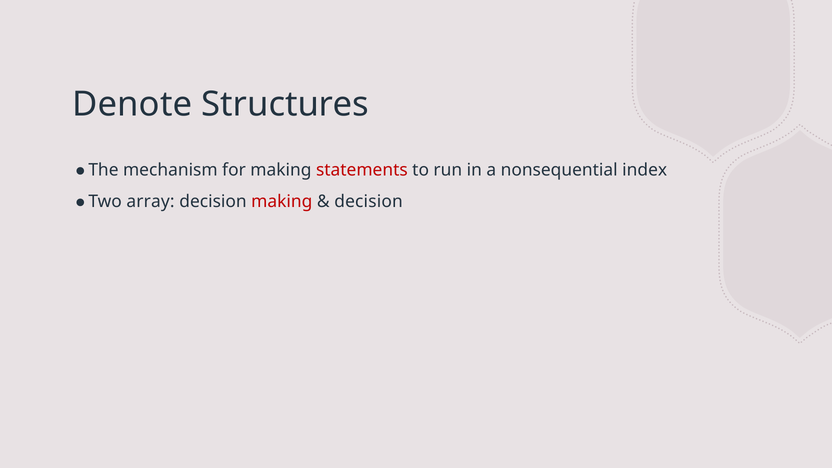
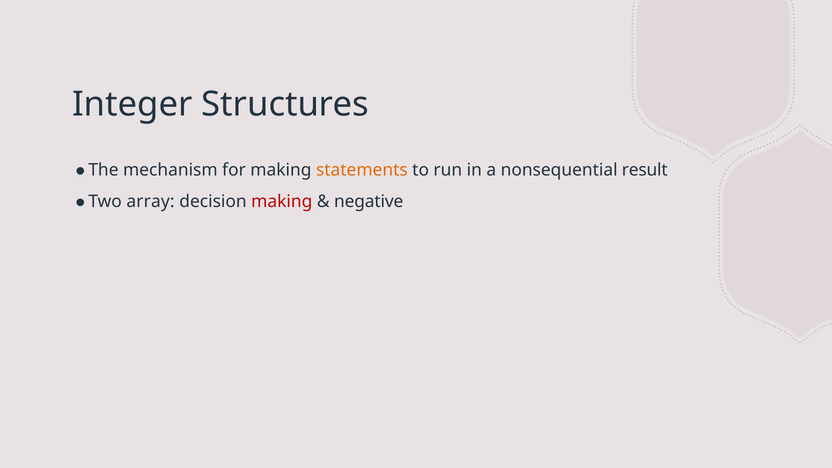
Denote: Denote -> Integer
statements colour: red -> orange
index: index -> result
decision at (369, 202): decision -> negative
